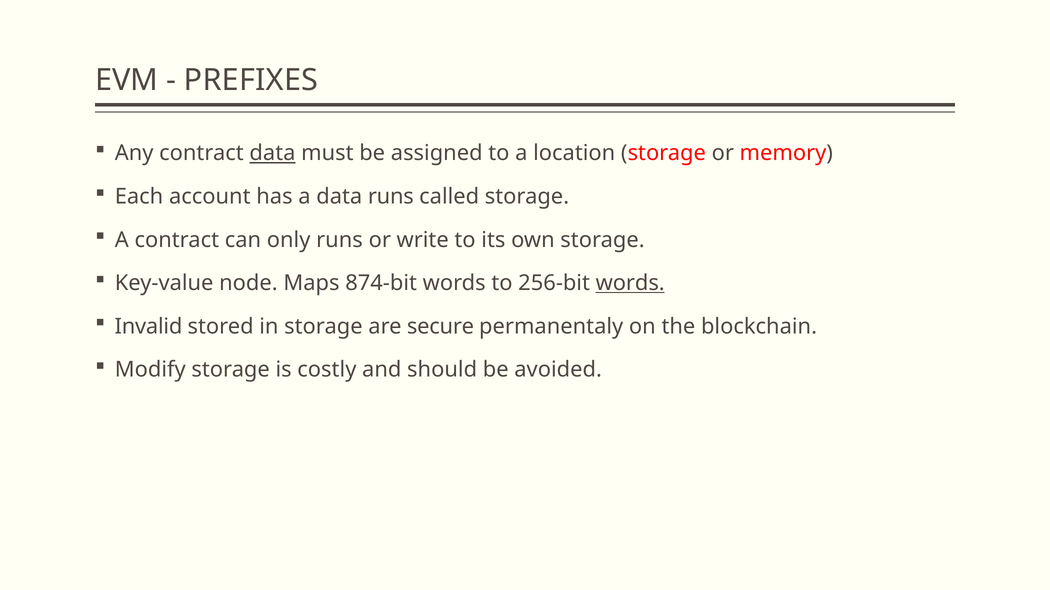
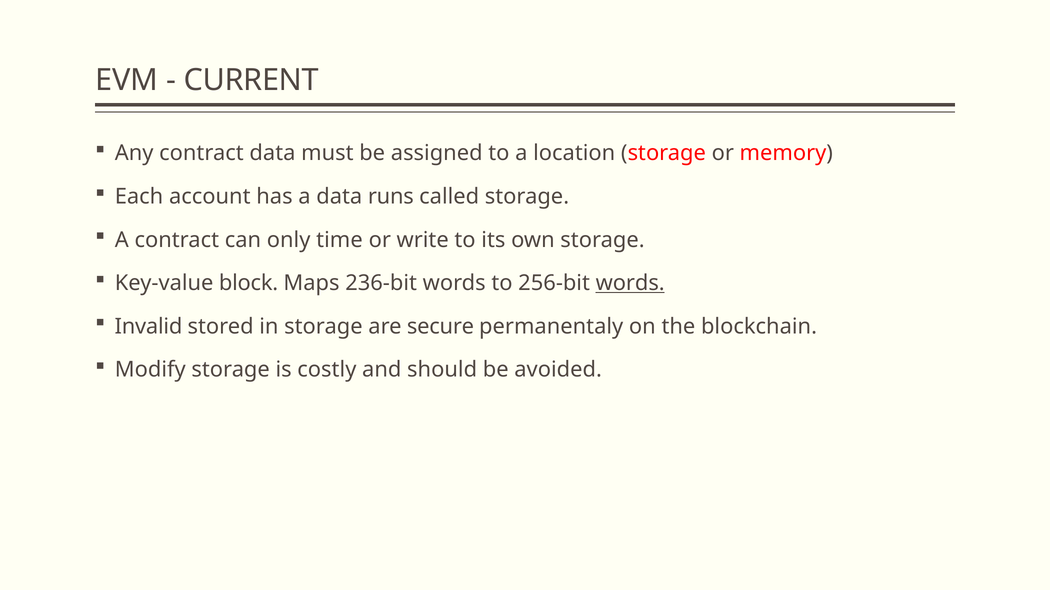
PREFIXES: PREFIXES -> CURRENT
data at (272, 153) underline: present -> none
only runs: runs -> time
node: node -> block
874-bit: 874-bit -> 236-bit
